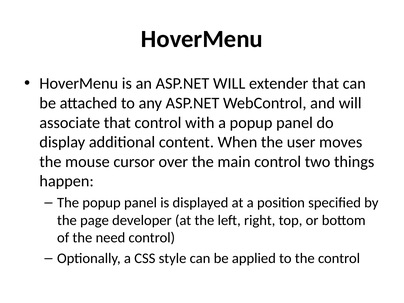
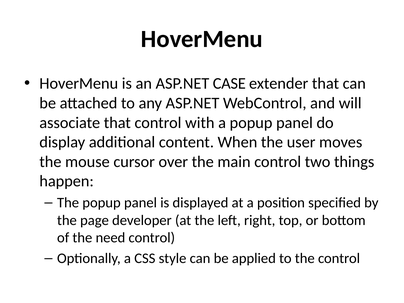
ASP.NET WILL: WILL -> CASE
